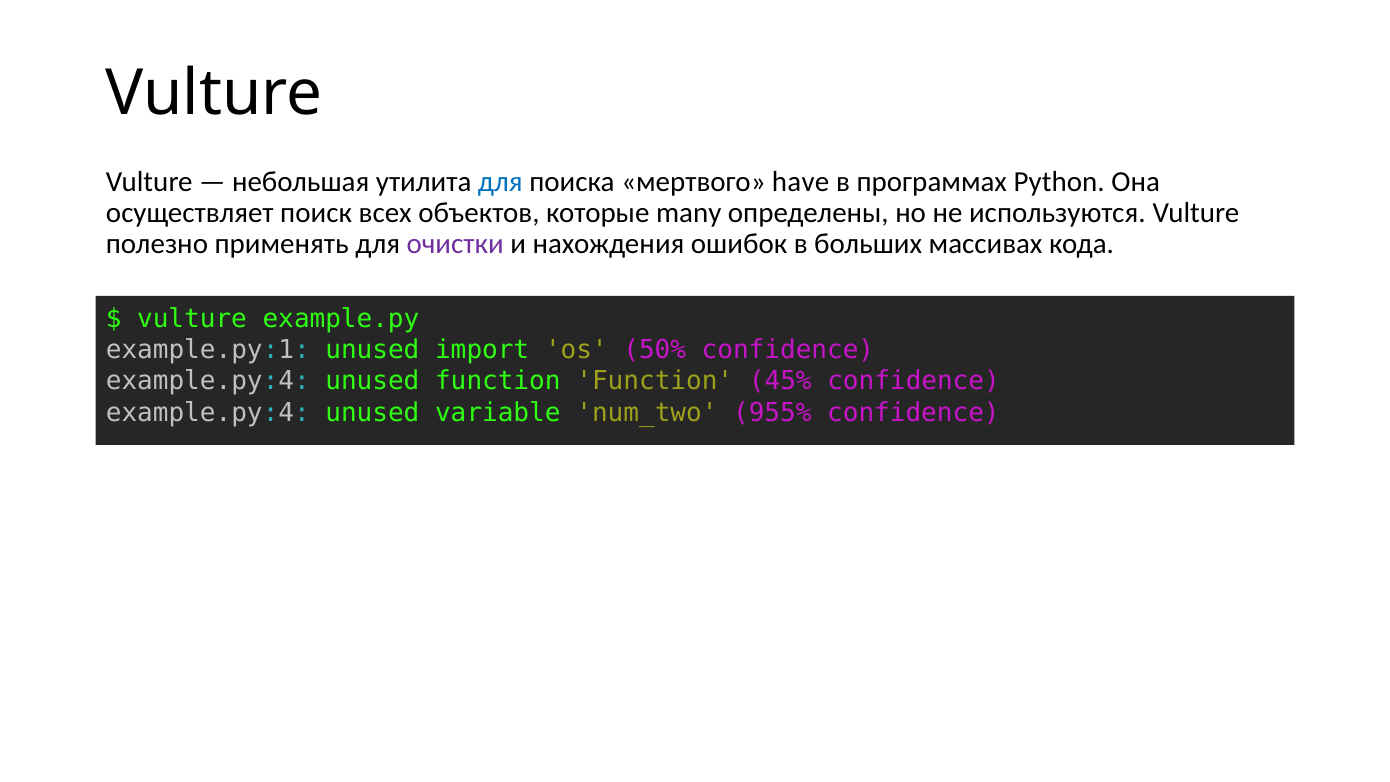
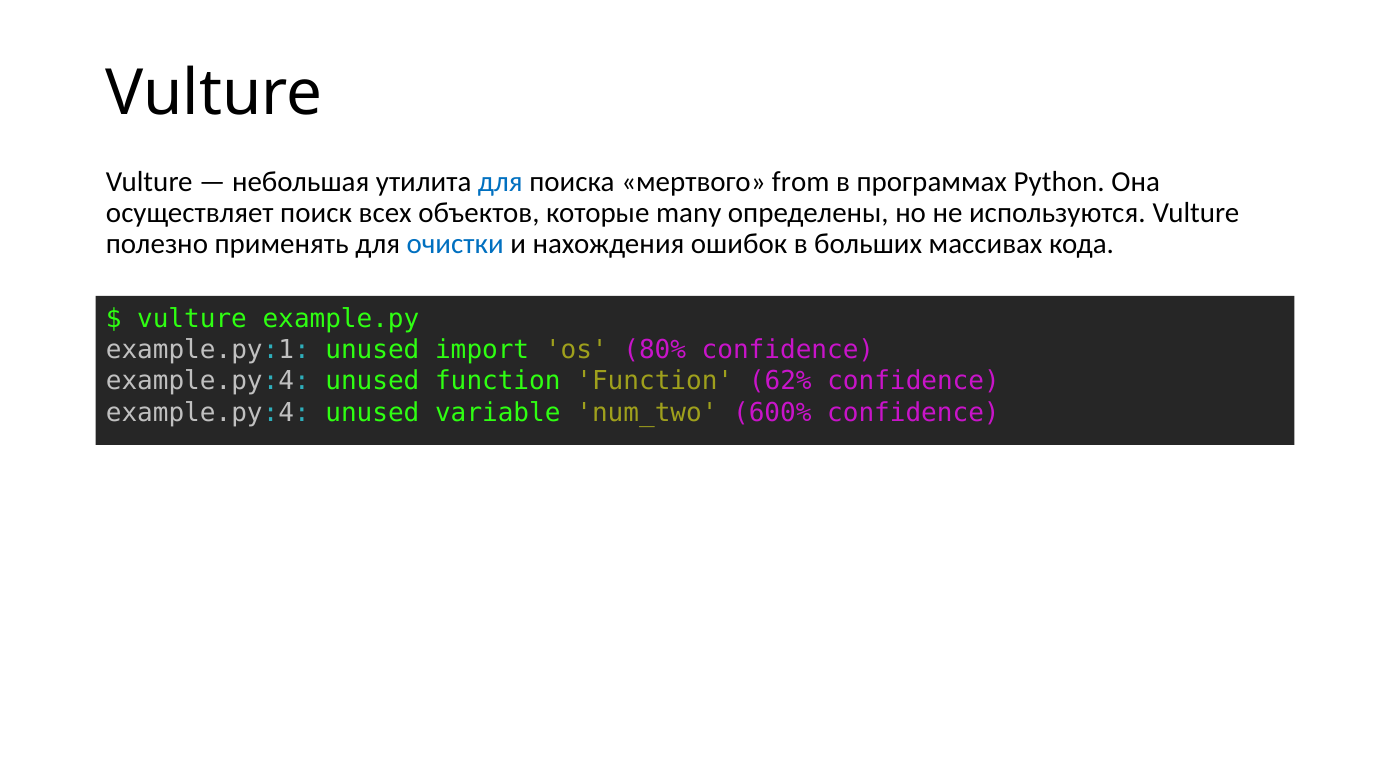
have: have -> from
очистки colour: purple -> blue
50%: 50% -> 80%
45%: 45% -> 62%
955%: 955% -> 600%
